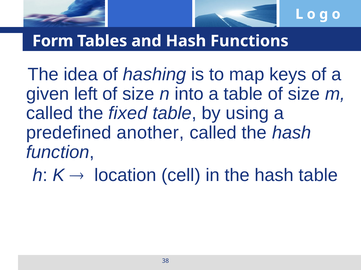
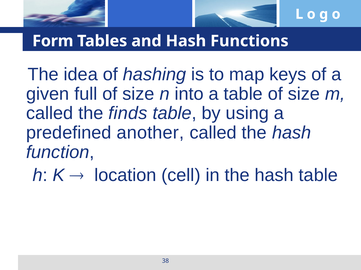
left: left -> full
fixed: fixed -> finds
